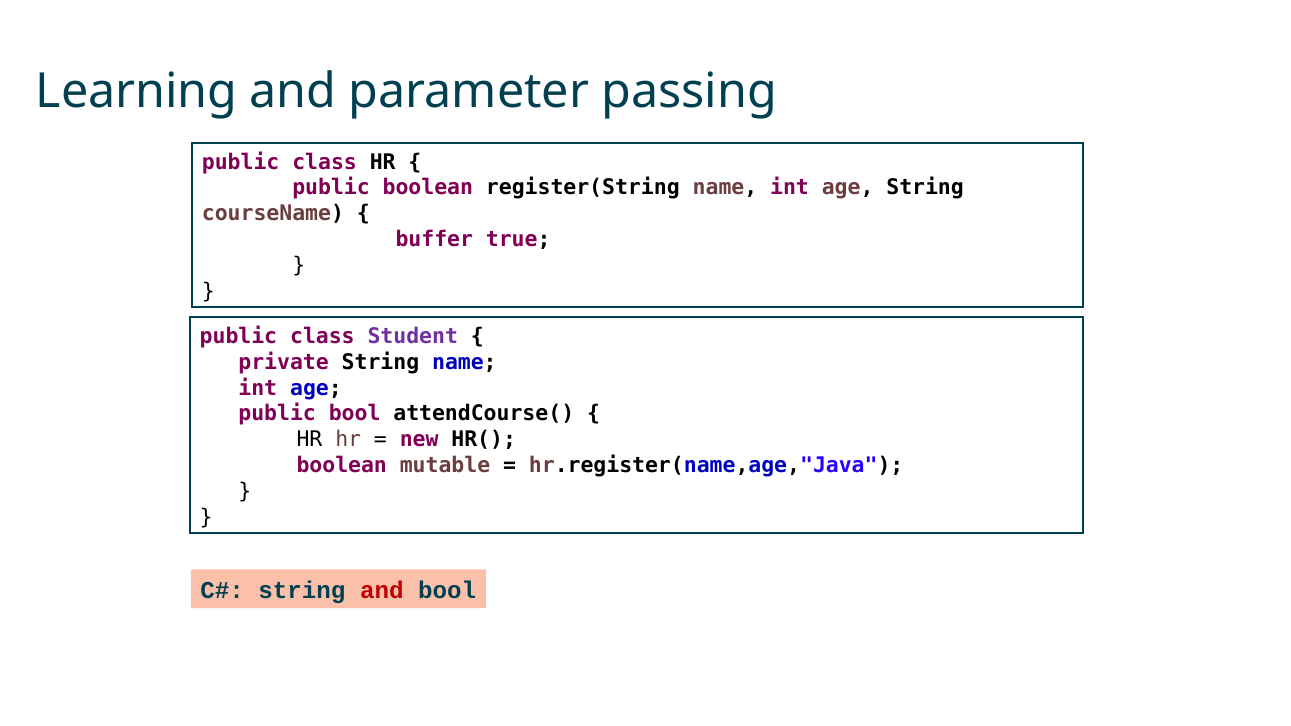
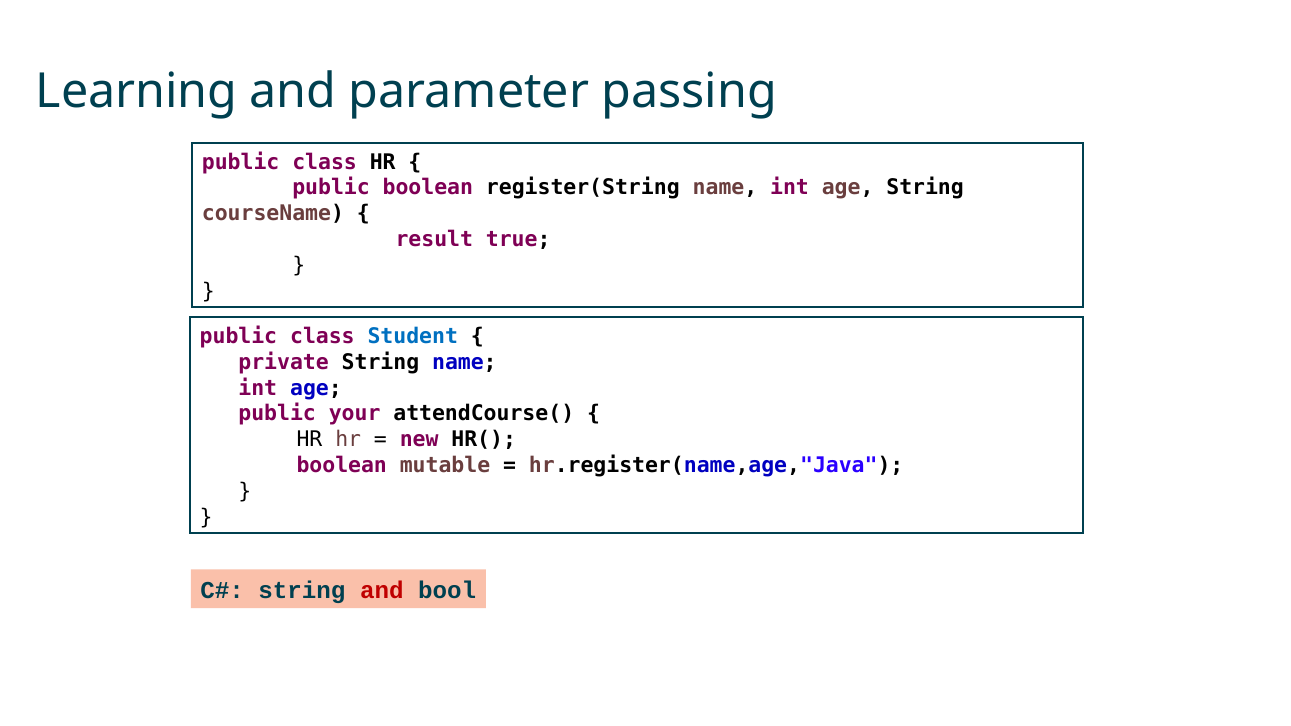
buffer: buffer -> result
Student colour: purple -> blue
public bool: bool -> your
